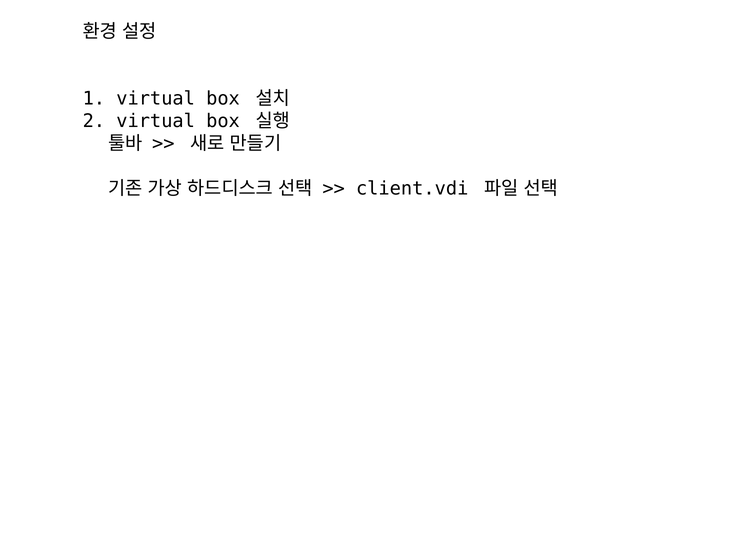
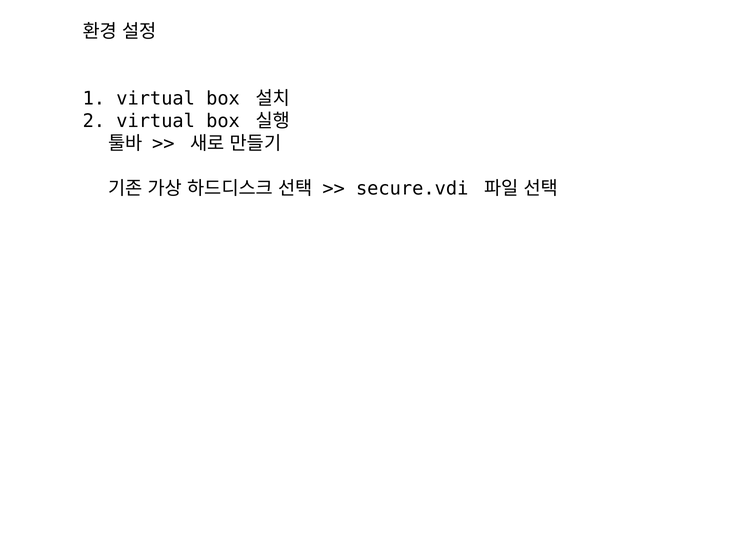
client.vdi: client.vdi -> secure.vdi
